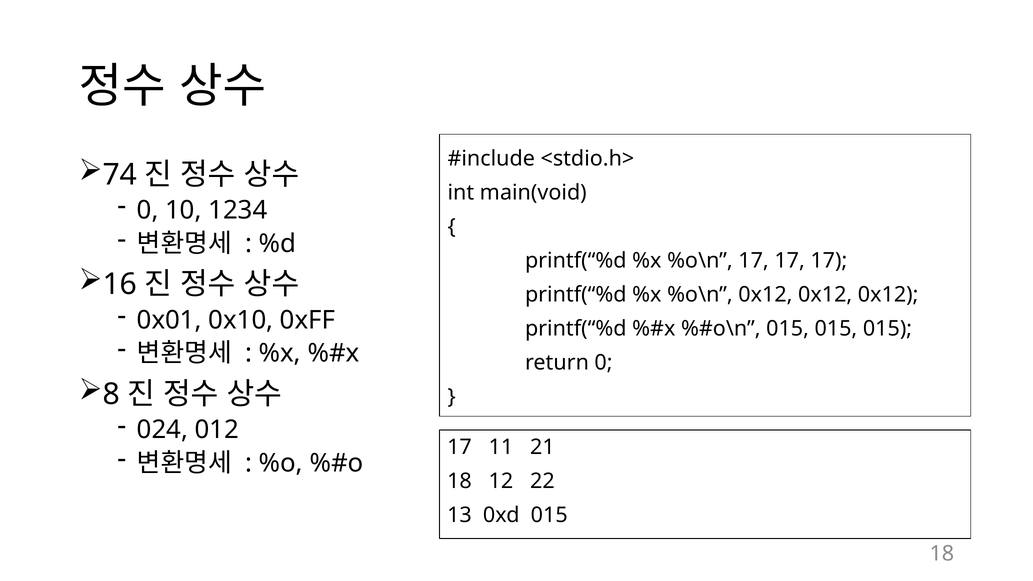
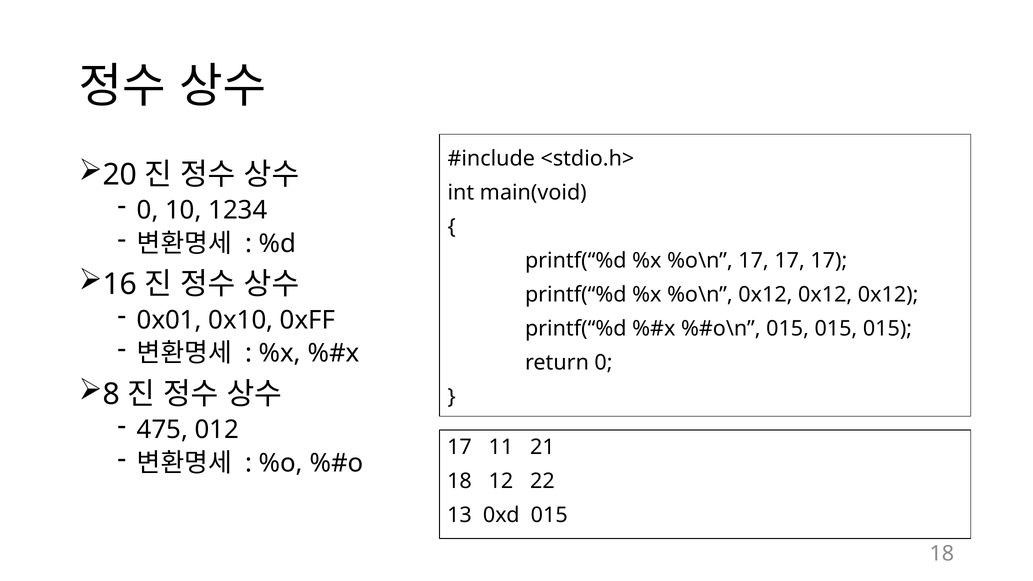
74: 74 -> 20
024: 024 -> 475
